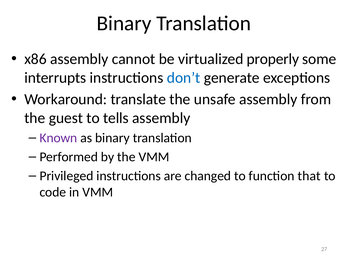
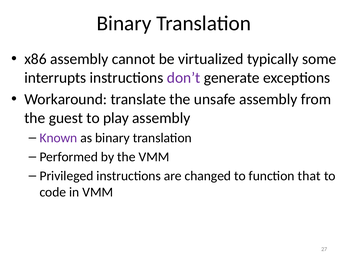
properly: properly -> typically
don’t colour: blue -> purple
tells: tells -> play
